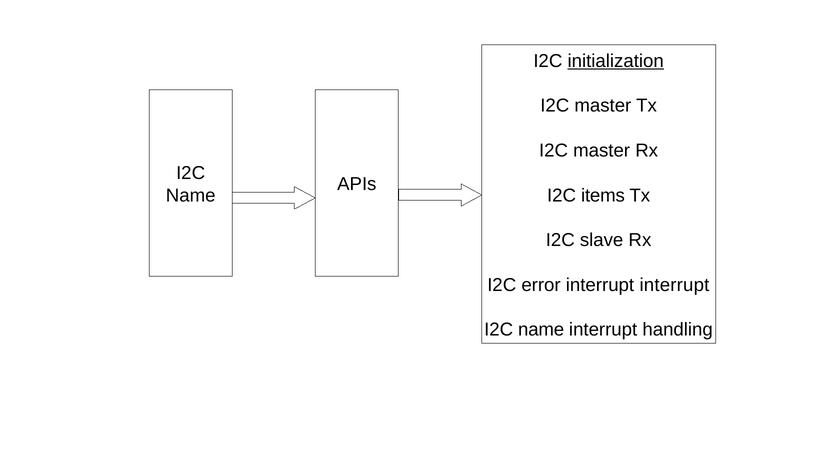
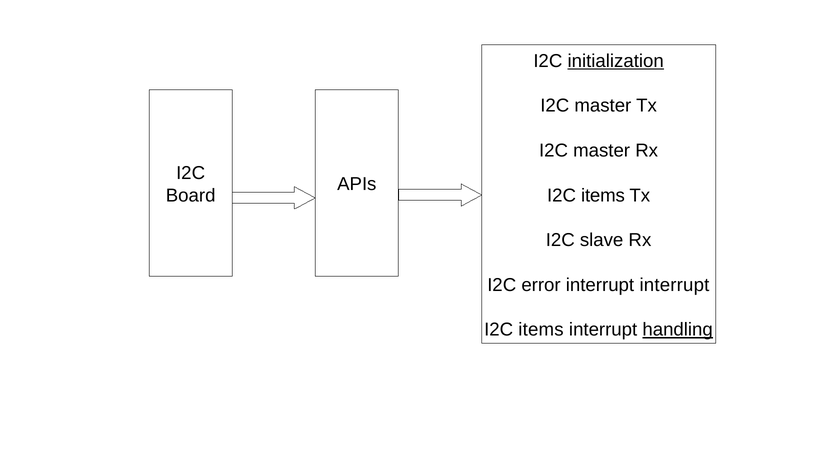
Name at (191, 195): Name -> Board
name at (541, 329): name -> items
handling underline: none -> present
